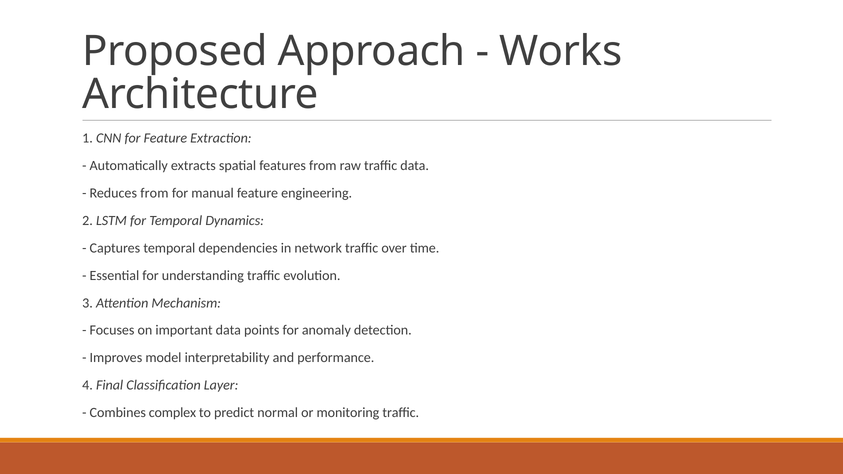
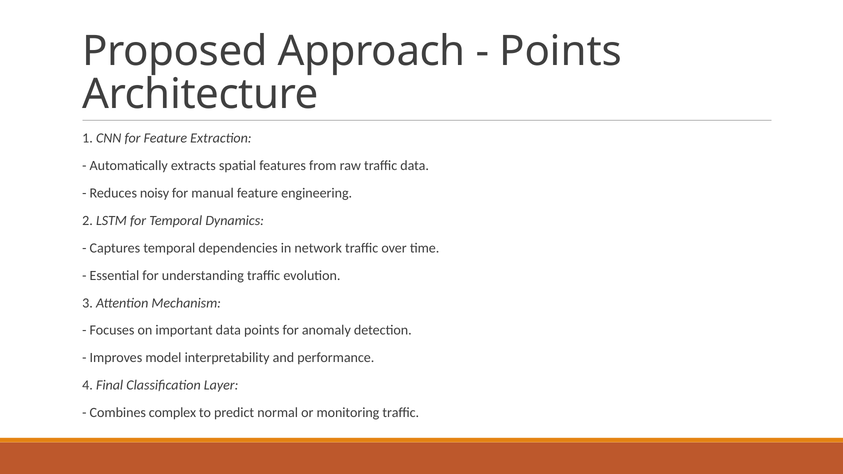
Works at (561, 51): Works -> Points
Reduces from: from -> noisy
